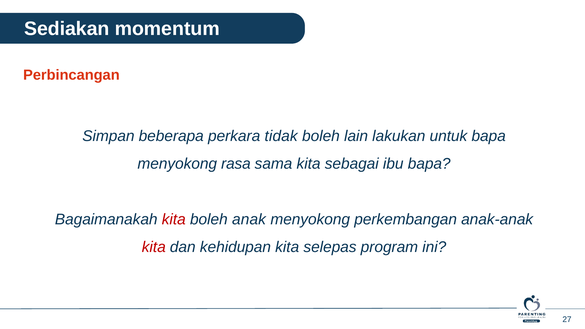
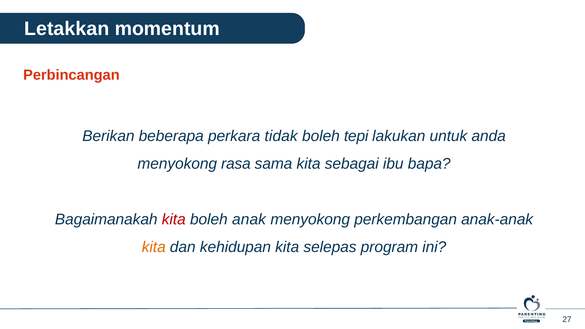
Sediakan: Sediakan -> Letakkan
Simpan: Simpan -> Berikan
lain: lain -> tepi
untuk bapa: bapa -> anda
kita at (154, 247) colour: red -> orange
